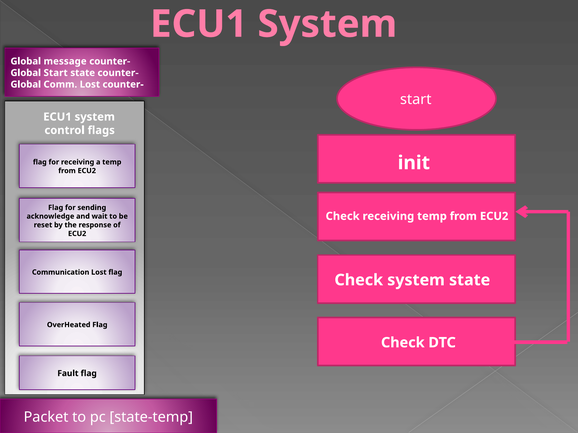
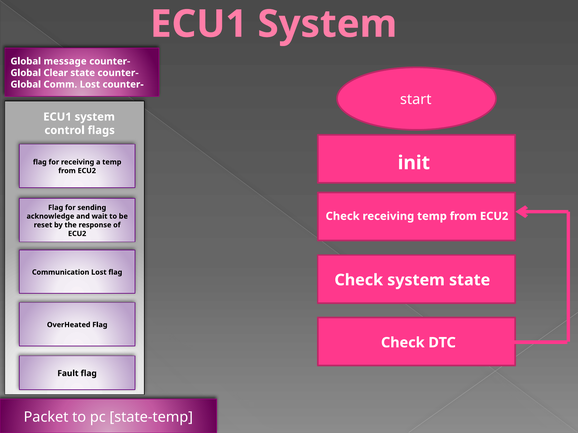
Global Start: Start -> Clear
